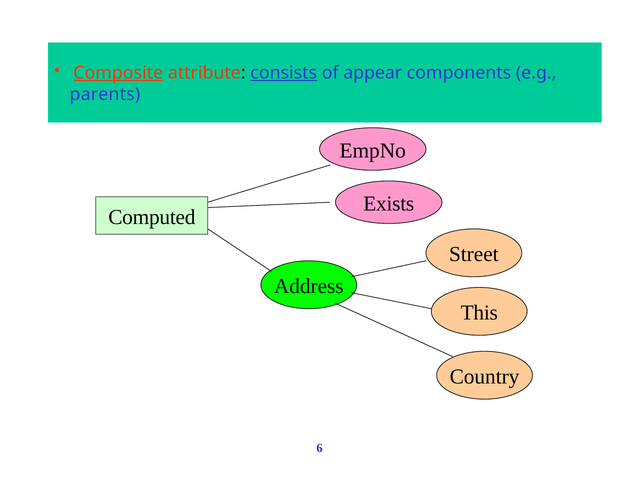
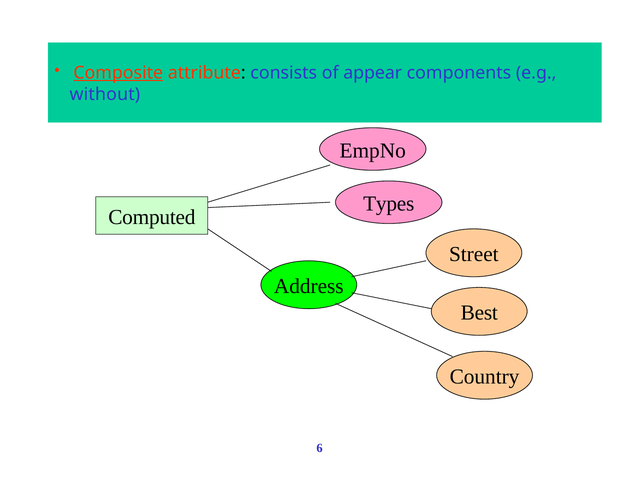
consists underline: present -> none
parents: parents -> without
Exists: Exists -> Types
This: This -> Best
